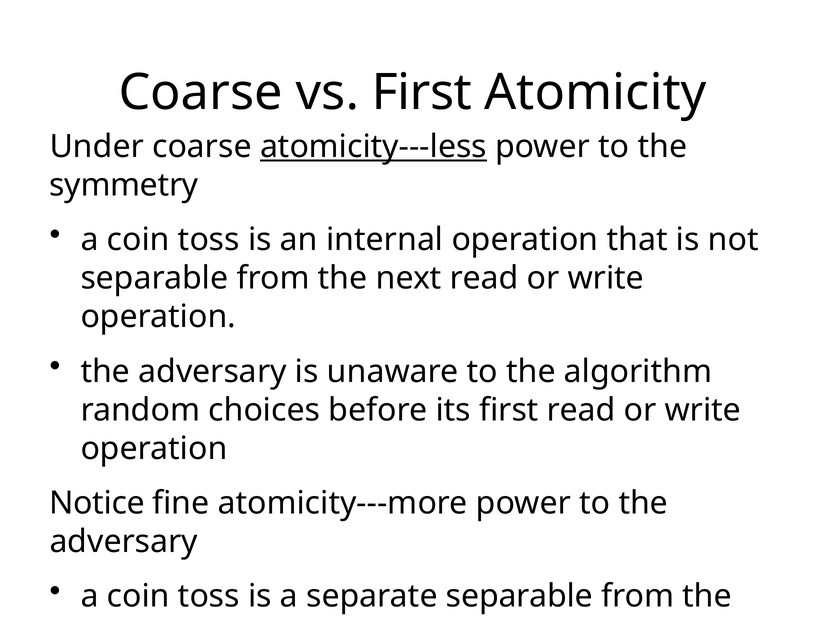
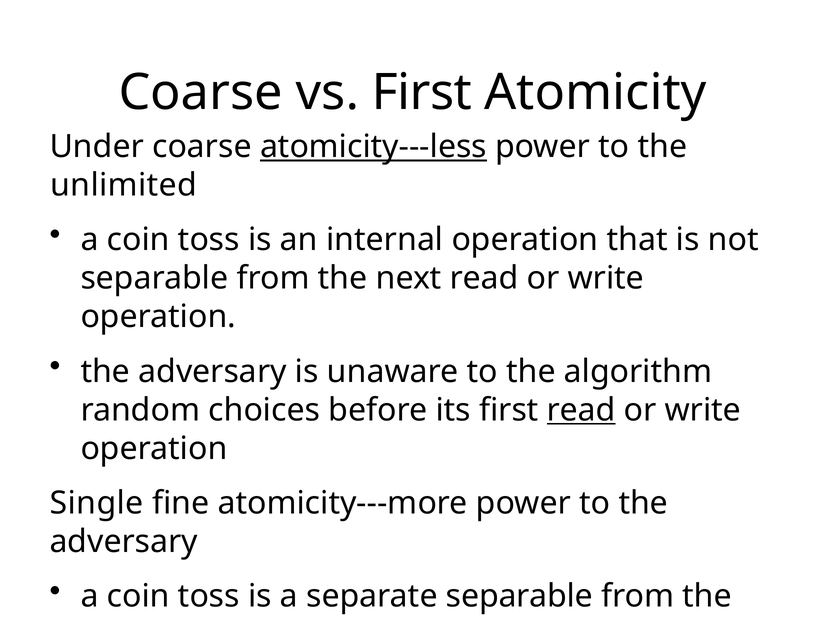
symmetry: symmetry -> unlimited
read at (581, 410) underline: none -> present
Notice: Notice -> Single
